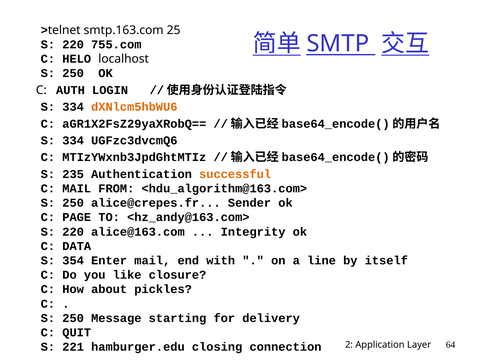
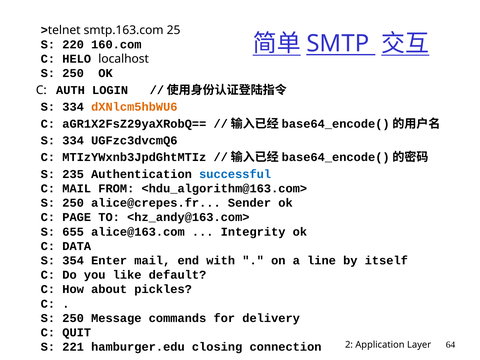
755.com: 755.com -> 160.com
successful colour: orange -> blue
220 at (73, 232): 220 -> 655
closure: closure -> default
starting: starting -> commands
